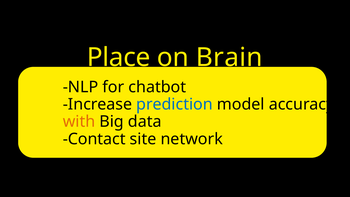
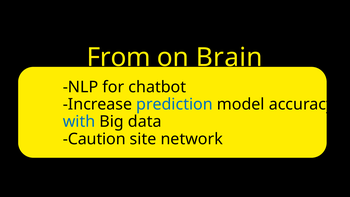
Place: Place -> From
with colour: orange -> blue
Contact: Contact -> Caution
